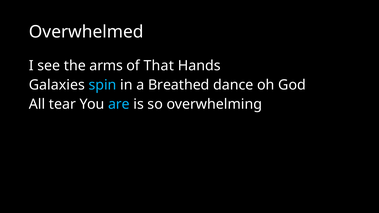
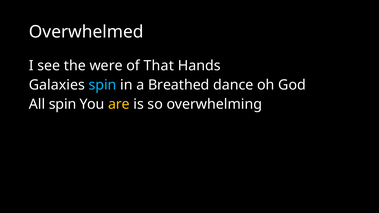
arms: arms -> were
All tear: tear -> spin
are colour: light blue -> yellow
